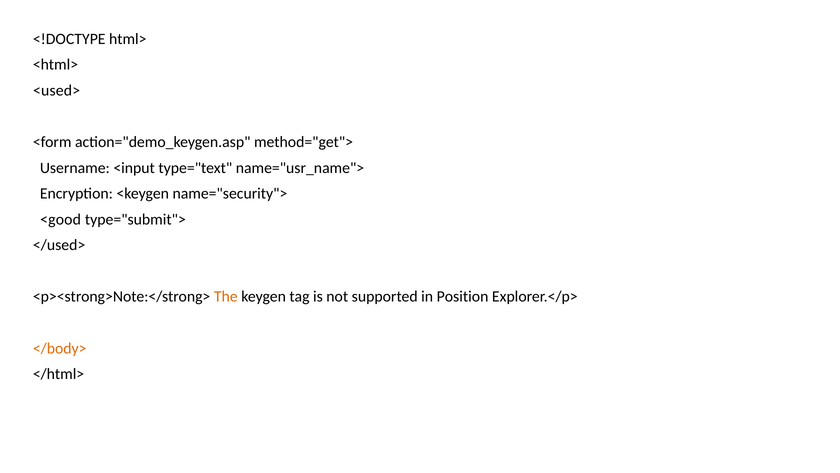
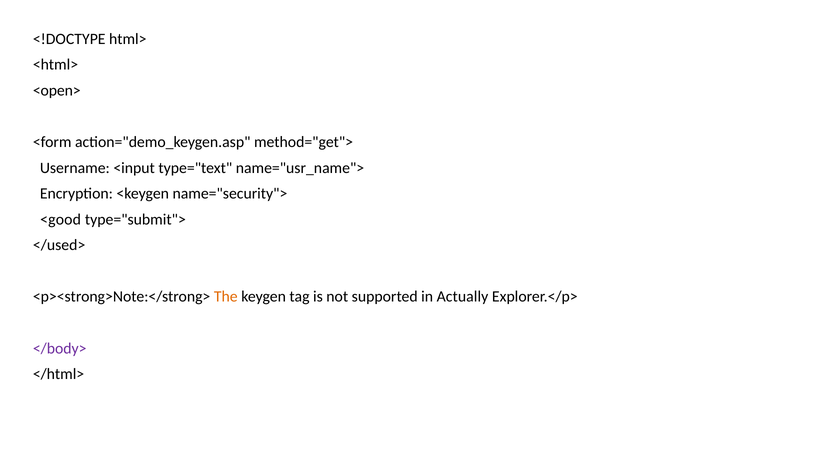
<used>: <used> -> <open>
Position: Position -> Actually
</body> colour: orange -> purple
